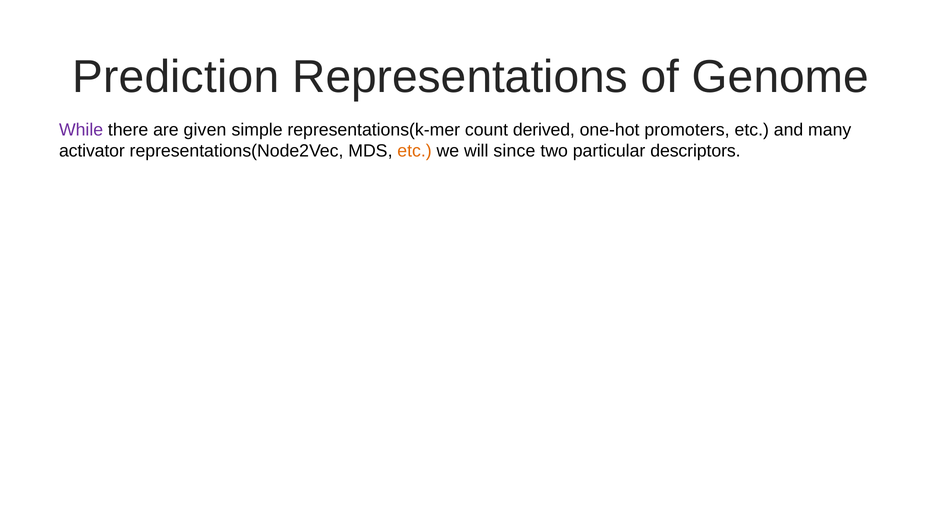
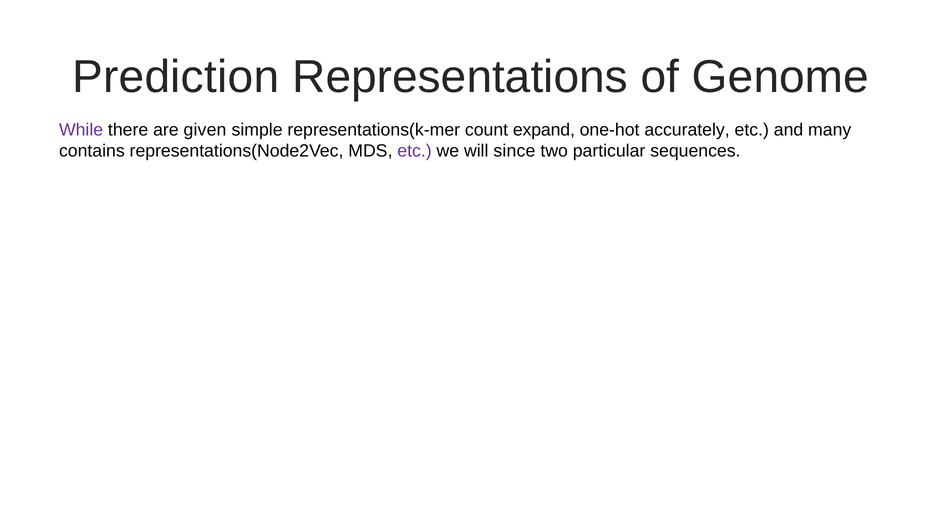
derived: derived -> expand
promoters: promoters -> accurately
activator: activator -> contains
etc at (415, 151) colour: orange -> purple
descriptors: descriptors -> sequences
